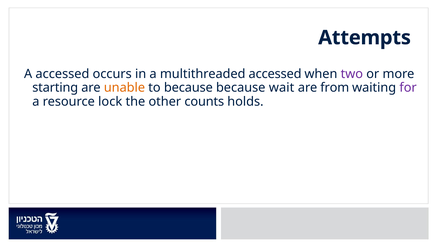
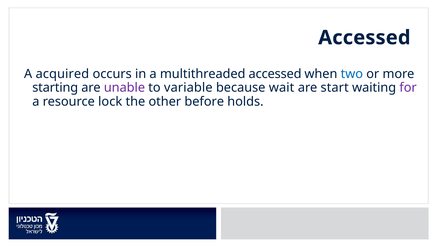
Attempts at (365, 38): Attempts -> Accessed
A accessed: accessed -> acquired
two colour: purple -> blue
unable colour: orange -> purple
to because: because -> variable
from: from -> start
counts: counts -> before
